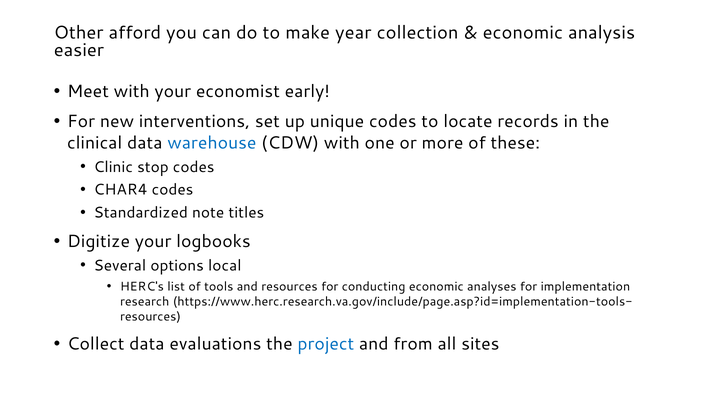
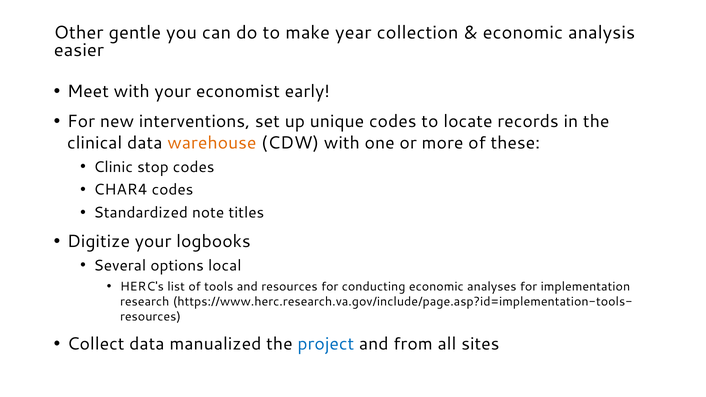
afford: afford -> gentle
warehouse colour: blue -> orange
evaluations: evaluations -> manualized
